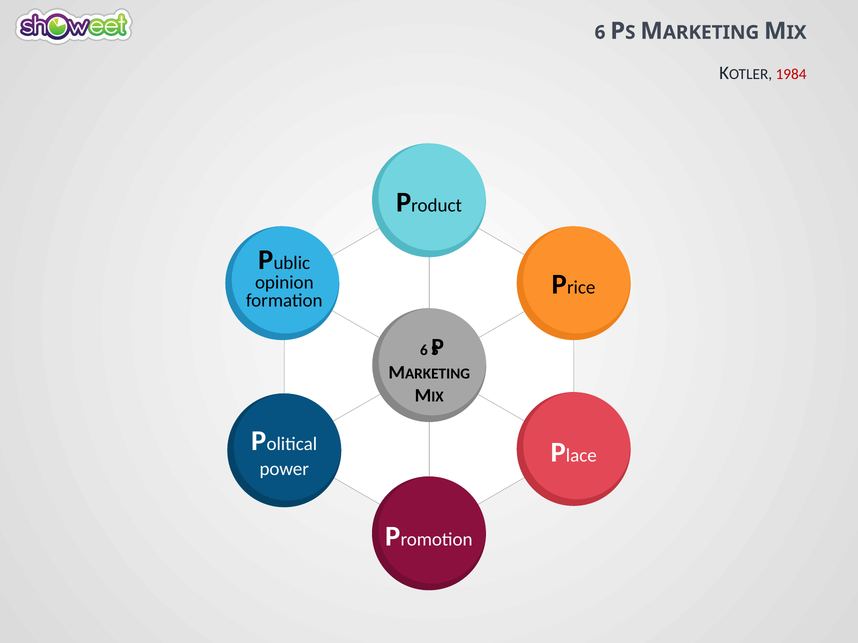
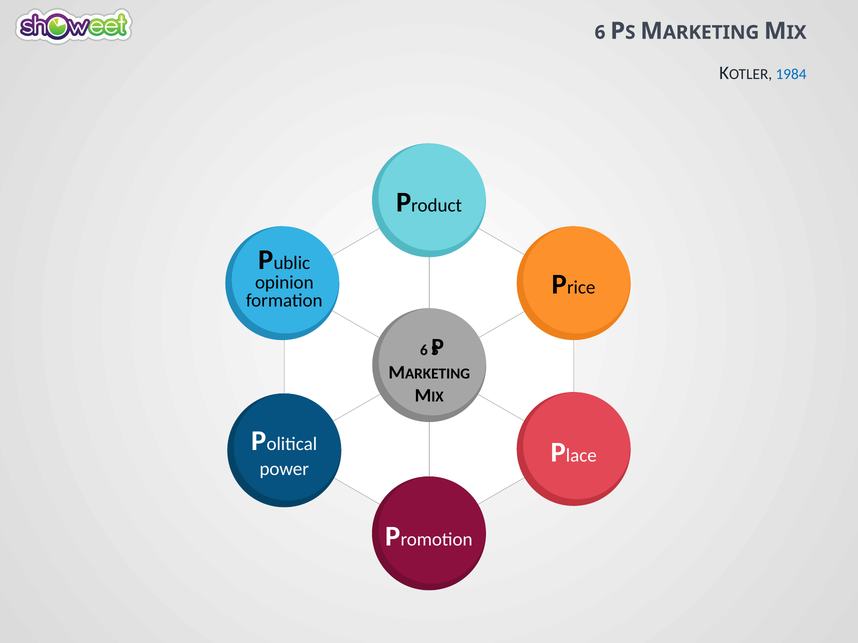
1984 colour: red -> blue
